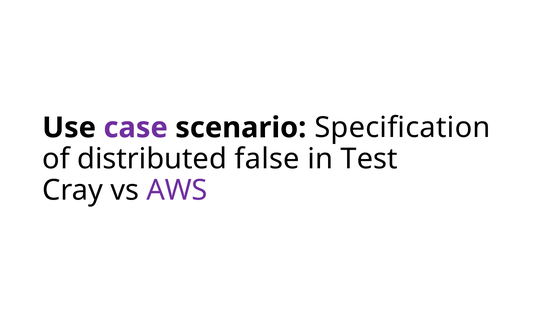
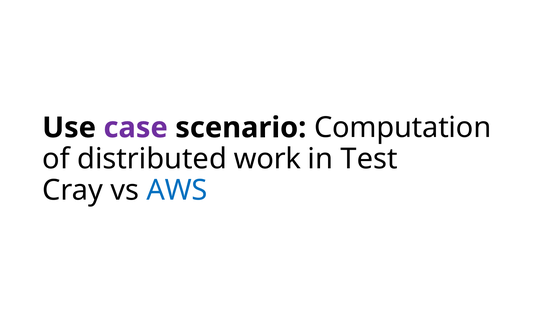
Specification: Specification -> Computation
false: false -> work
AWS colour: purple -> blue
